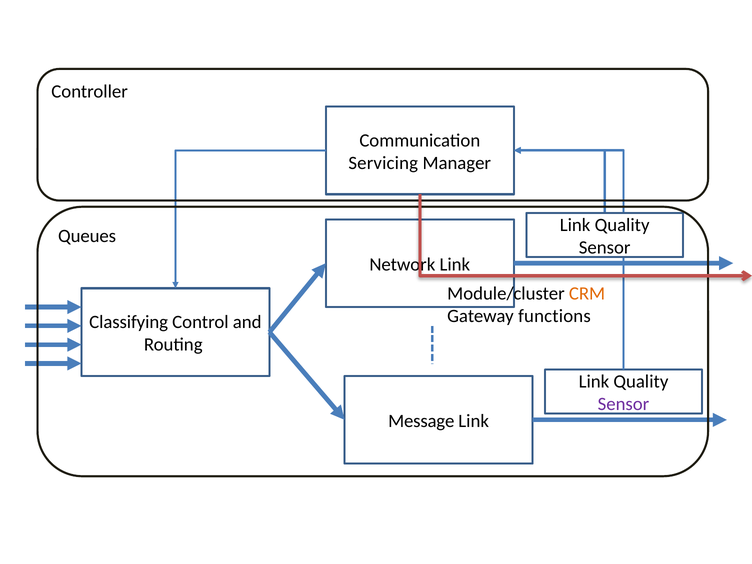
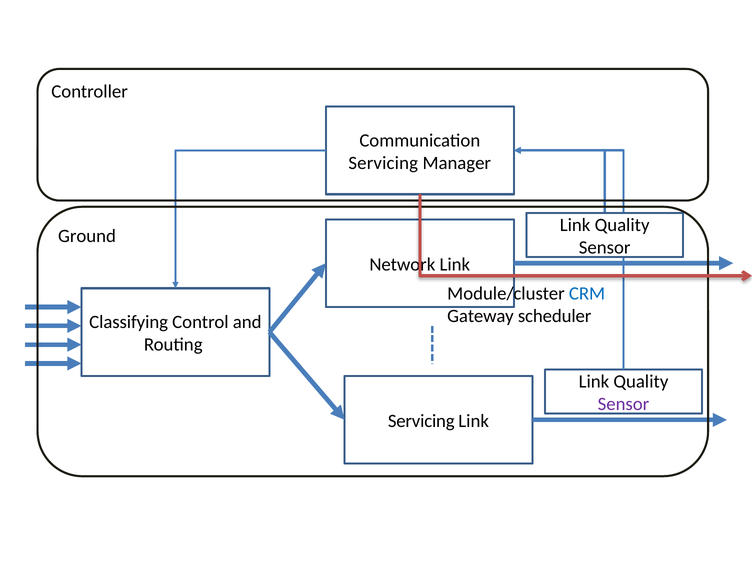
Queues: Queues -> Ground
CRM colour: orange -> blue
functions: functions -> scheduler
Message at (421, 421): Message -> Servicing
